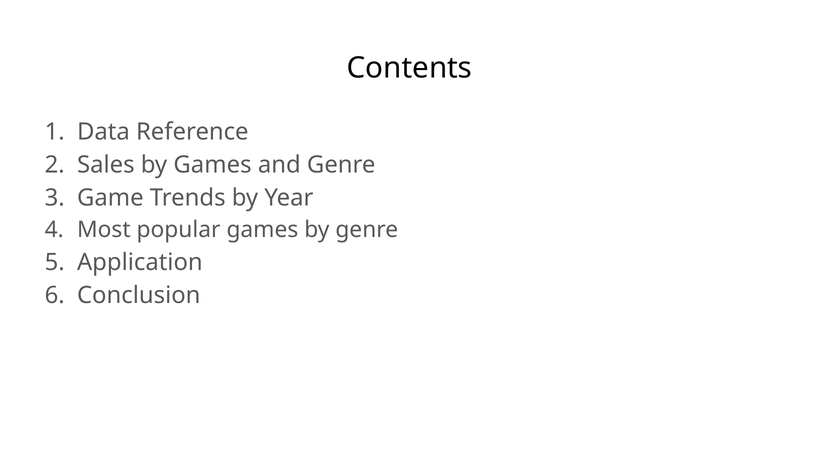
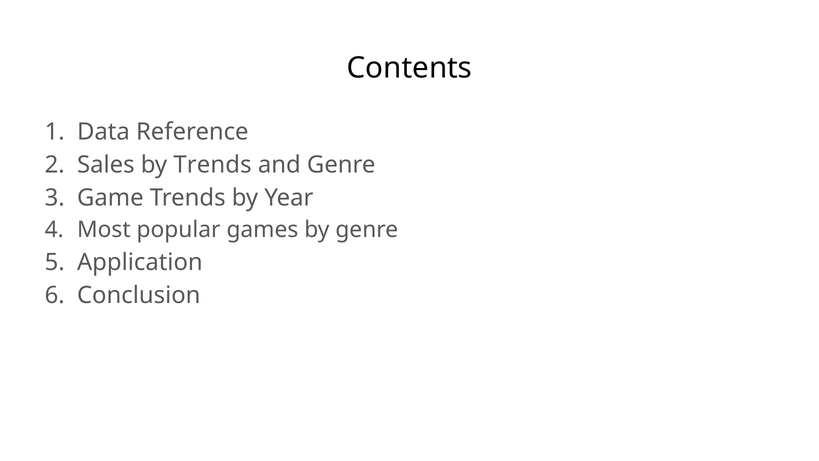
by Games: Games -> Trends
